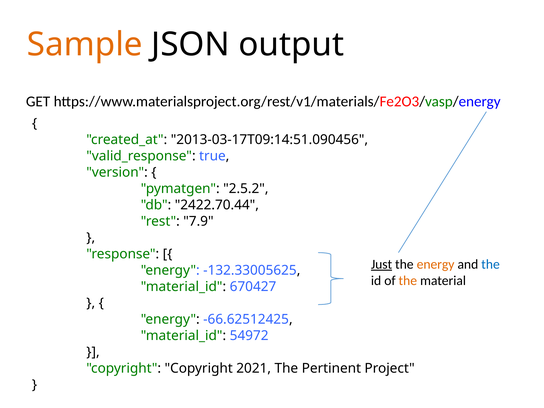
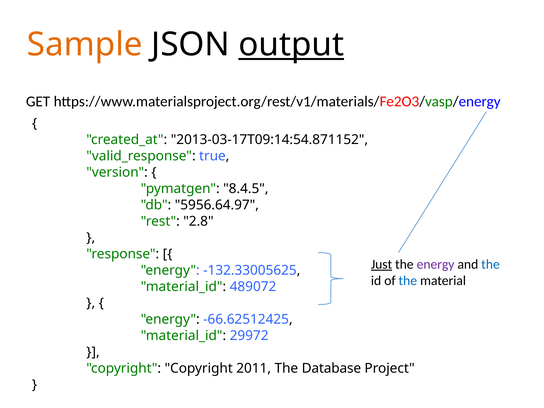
output underline: none -> present
2013-03-17T09:14:51.090456: 2013-03-17T09:14:51.090456 -> 2013-03-17T09:14:54.871152
2.5.2: 2.5.2 -> 8.4.5
2422.70.44: 2422.70.44 -> 5956.64.97
7.9: 7.9 -> 2.8
energy at (436, 264) colour: orange -> purple
the at (408, 281) colour: orange -> blue
670427: 670427 -> 489072
54972: 54972 -> 29972
2021: 2021 -> 2011
Pertinent: Pertinent -> Database
